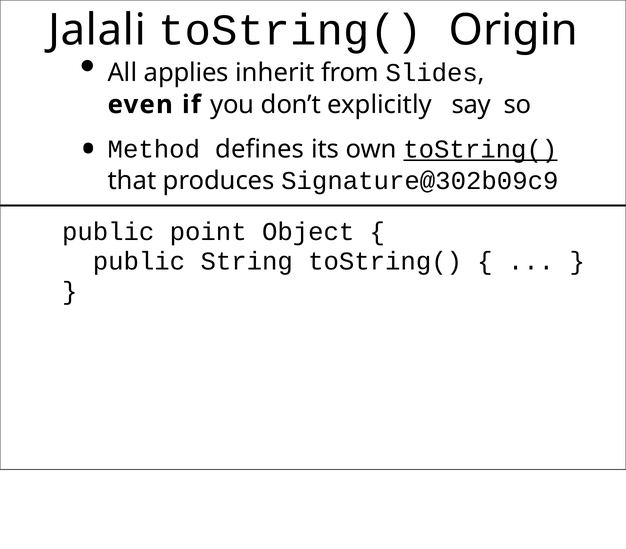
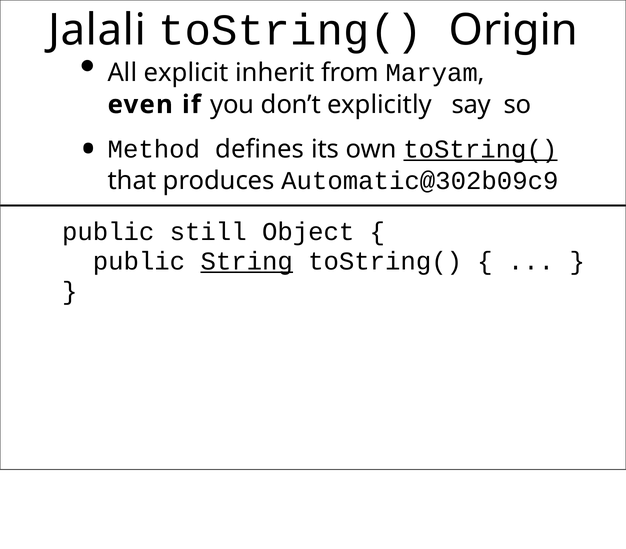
applies: applies -> explicit
Slides: Slides -> Maryam
Signature@302b09c9: Signature@302b09c9 -> Automatic@302b09c9
point: point -> still
String underline: none -> present
